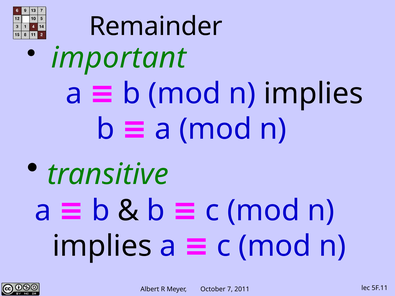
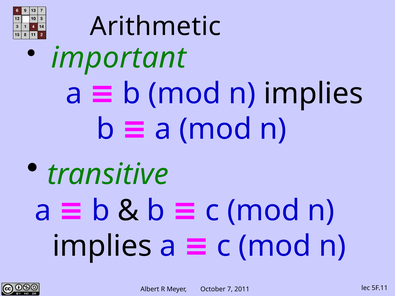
Remainder: Remainder -> Arithmetic
